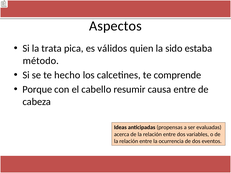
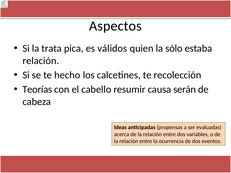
sido: sido -> sólo
método at (41, 61): método -> relación
comprende: comprende -> recolección
Porque: Porque -> Teorías
causa entre: entre -> serán
